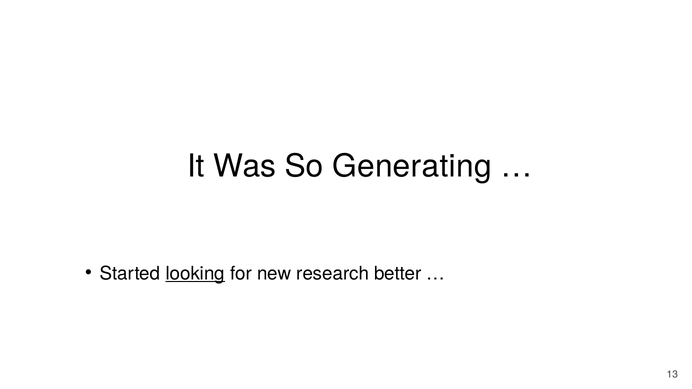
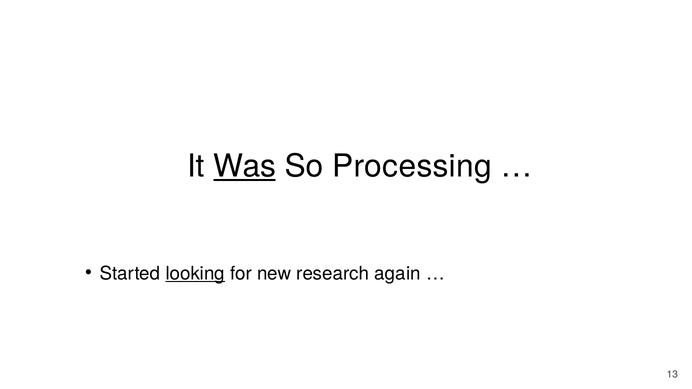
Was underline: none -> present
Generating: Generating -> Processing
better: better -> again
